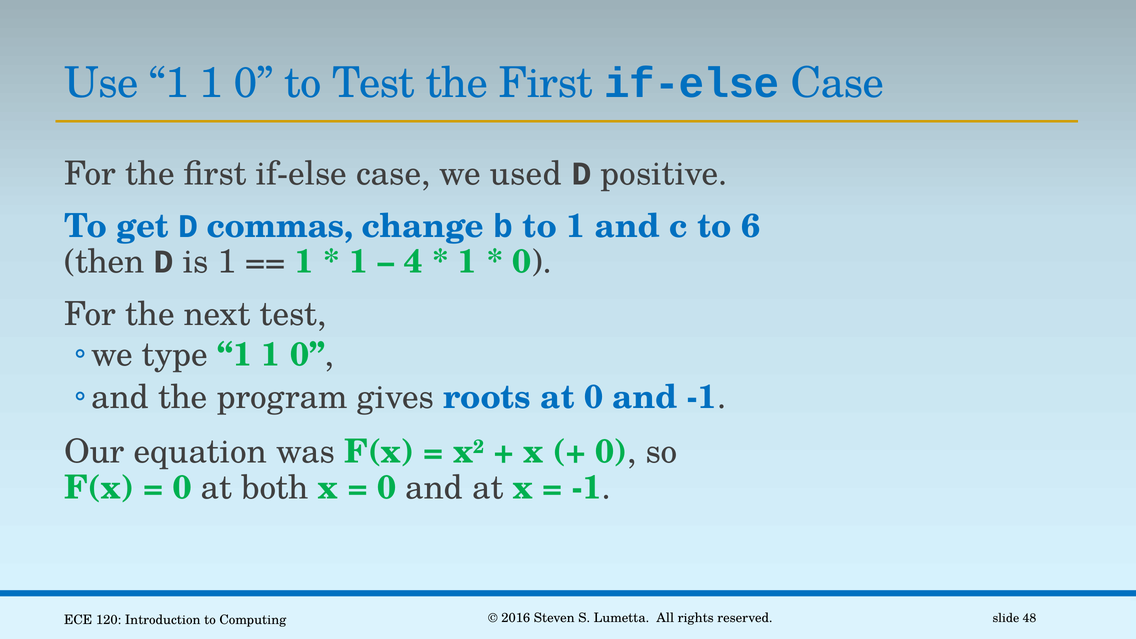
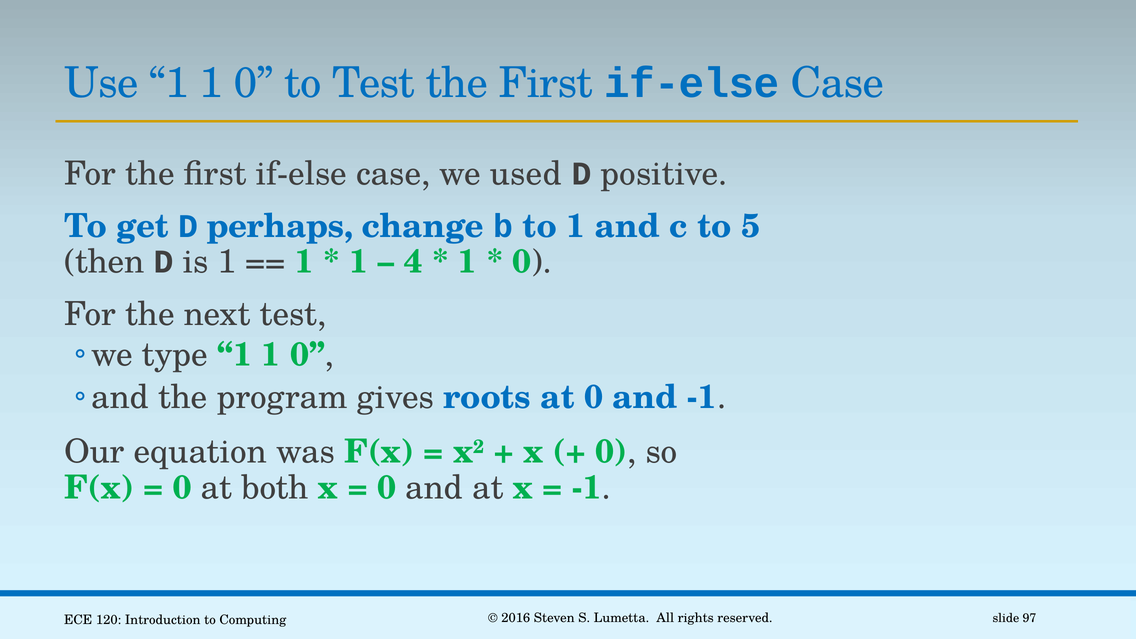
commas: commas -> perhaps
6: 6 -> 5
48: 48 -> 97
